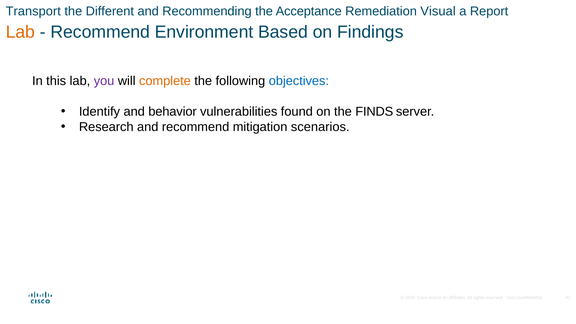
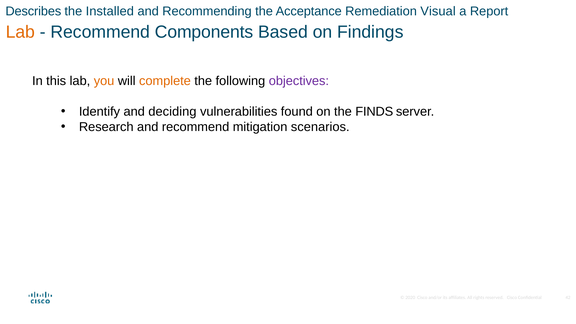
Transport: Transport -> Describes
Different: Different -> Installed
Environment: Environment -> Components
you colour: purple -> orange
objectives colour: blue -> purple
behavior: behavior -> deciding
